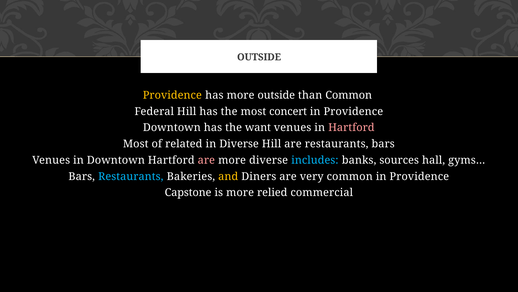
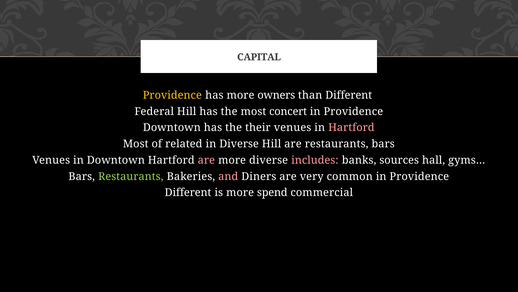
OUTSIDE at (259, 57): OUTSIDE -> CAPITAL
more outside: outside -> owners
than Common: Common -> Different
want: want -> their
includes colour: light blue -> pink
Restaurants at (131, 176) colour: light blue -> light green
and colour: yellow -> pink
Capstone at (188, 192): Capstone -> Different
relied: relied -> spend
